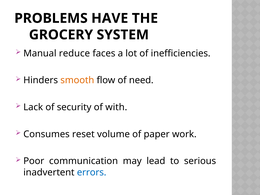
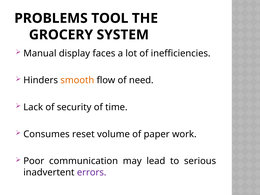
HAVE: HAVE -> TOOL
reduce: reduce -> display
with: with -> time
errors colour: blue -> purple
